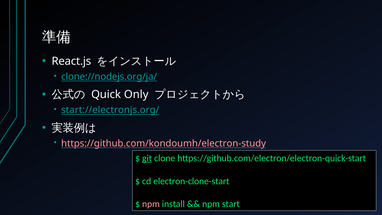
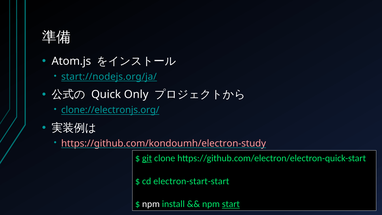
React.js: React.js -> Atom.js
clone://nodejs.org/ja/: clone://nodejs.org/ja/ -> start://nodejs.org/ja/
start://electronjs.org/: start://electronjs.org/ -> clone://electronjs.org/
electron-clone-start: electron-clone-start -> electron-start-start
npm at (151, 204) colour: pink -> white
start underline: none -> present
